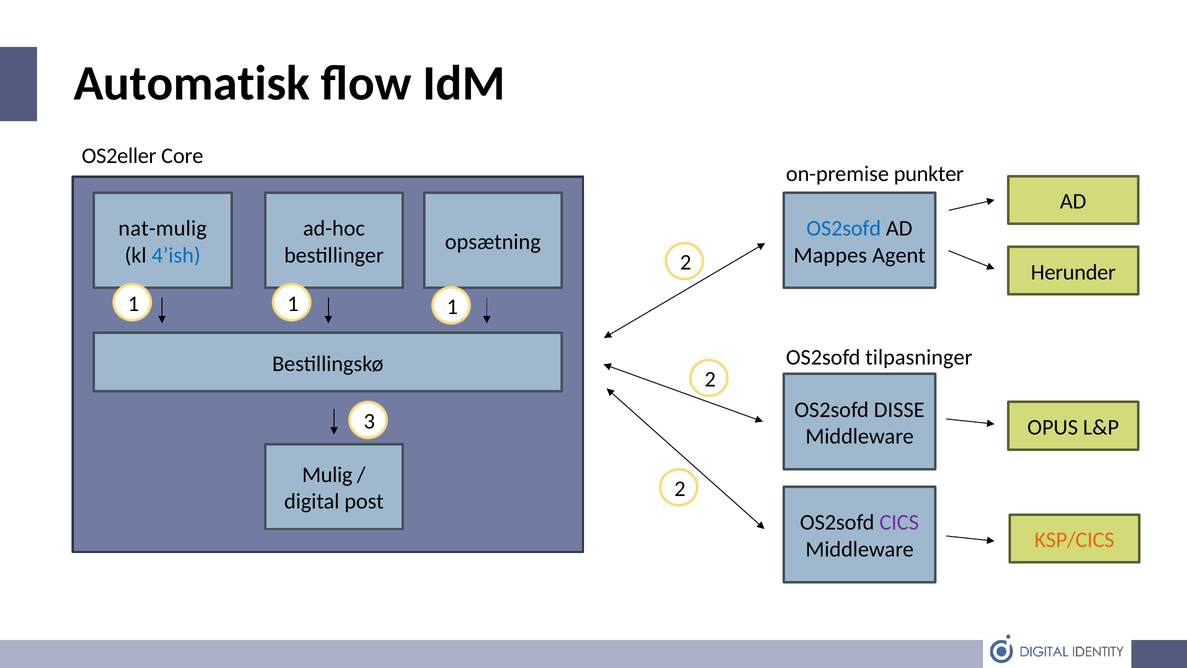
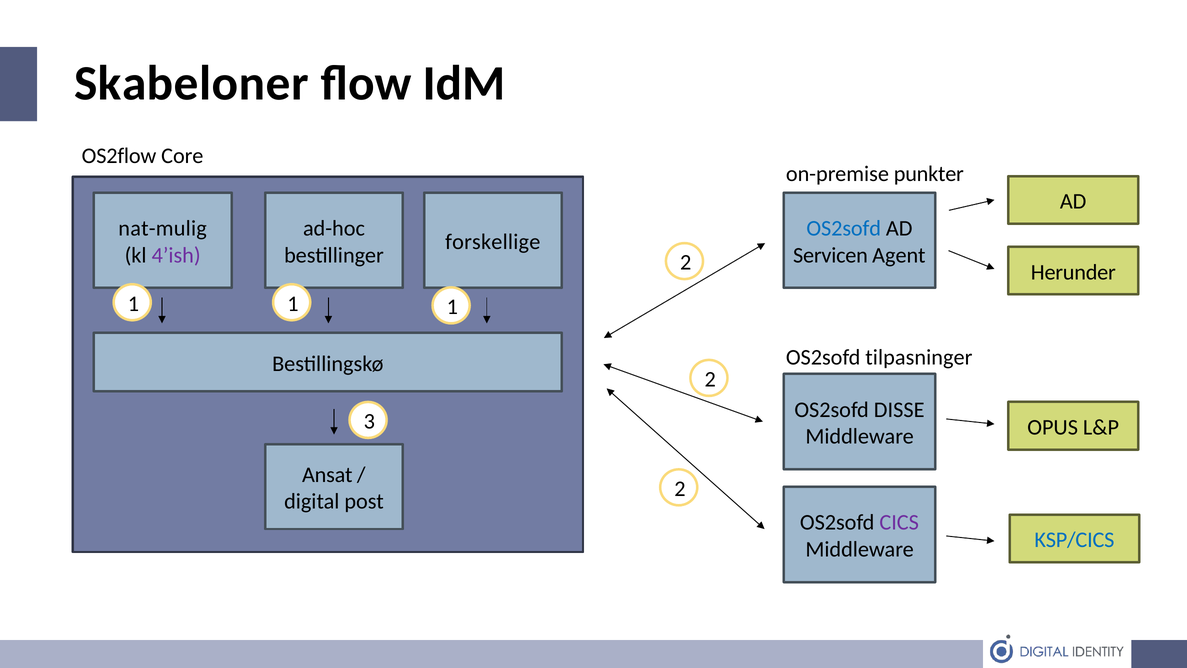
Automatisk: Automatisk -> Skabeloner
OS2eller: OS2eller -> OS2flow
opsætning: opsætning -> forskellige
4’ish colour: blue -> purple
Mappes: Mappes -> Servicen
Mulig: Mulig -> Ansat
KSP/CICS colour: orange -> blue
